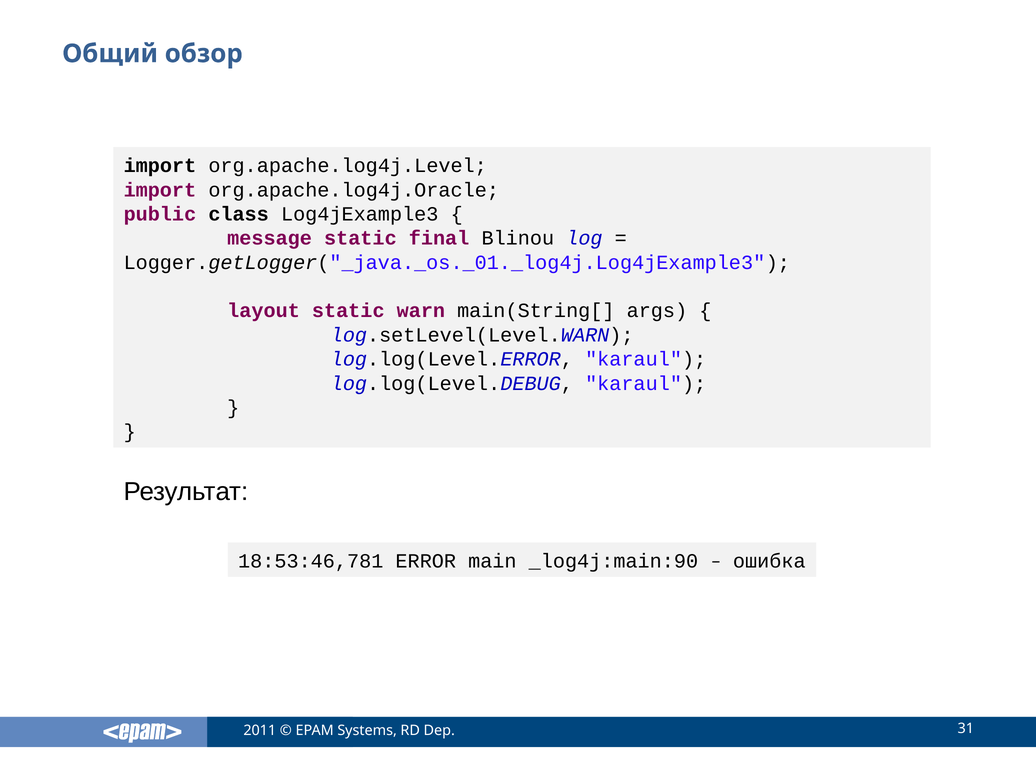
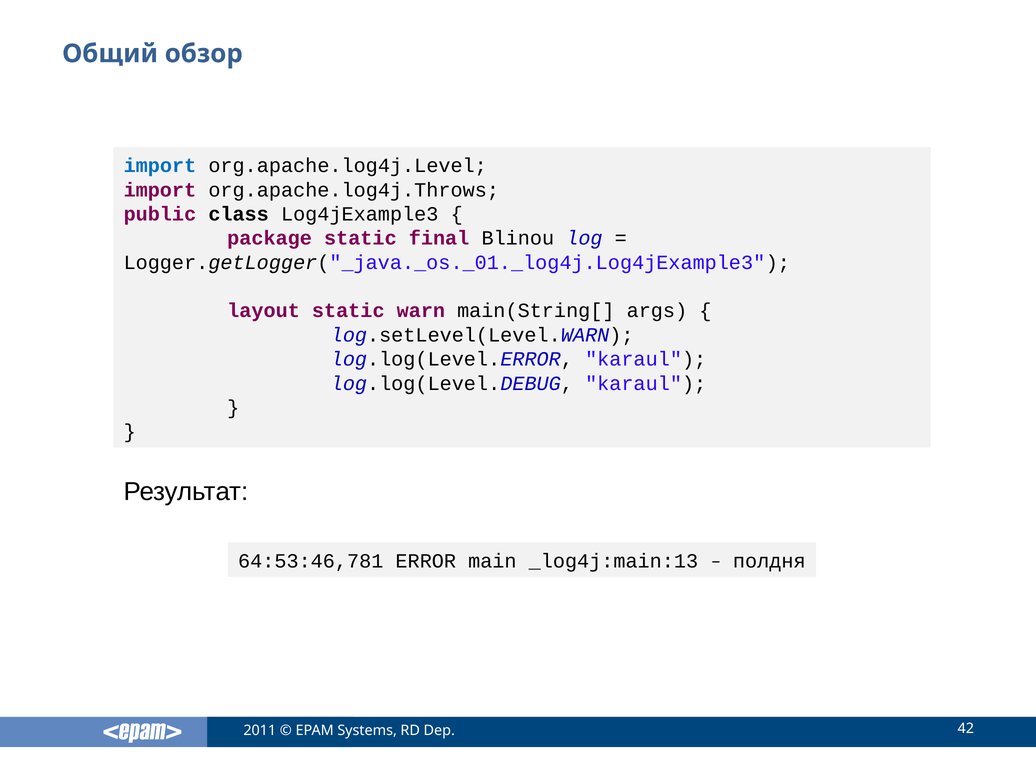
import at (160, 166) colour: black -> blue
org.apache.log4j.Oracle: org.apache.log4j.Oracle -> org.apache.log4j.Throws
message: message -> package
18:53:46,781: 18:53:46,781 -> 64:53:46,781
_log4j:main:90: _log4j:main:90 -> _log4j:main:13
ошибка: ошибка -> полдня
31: 31 -> 42
